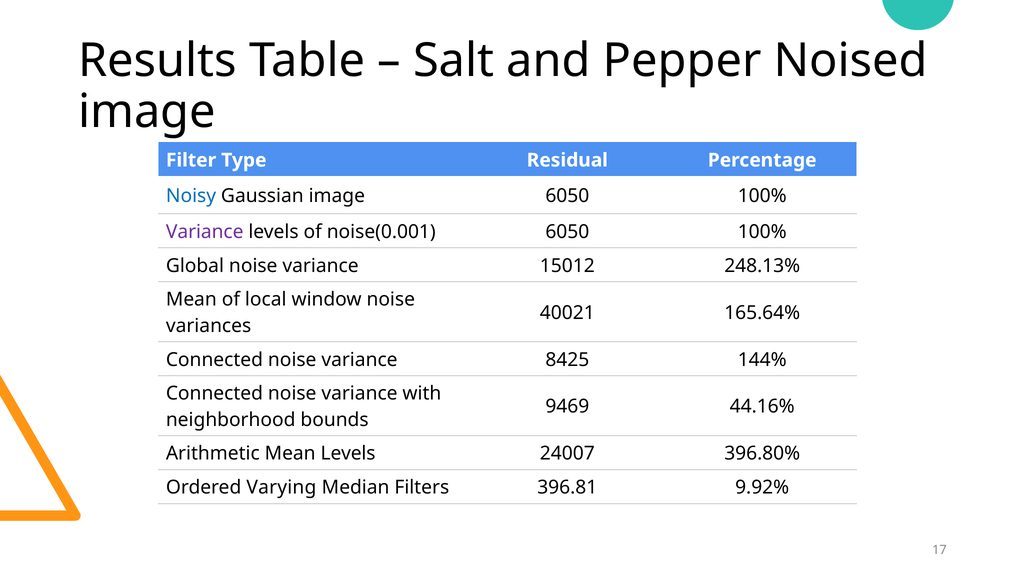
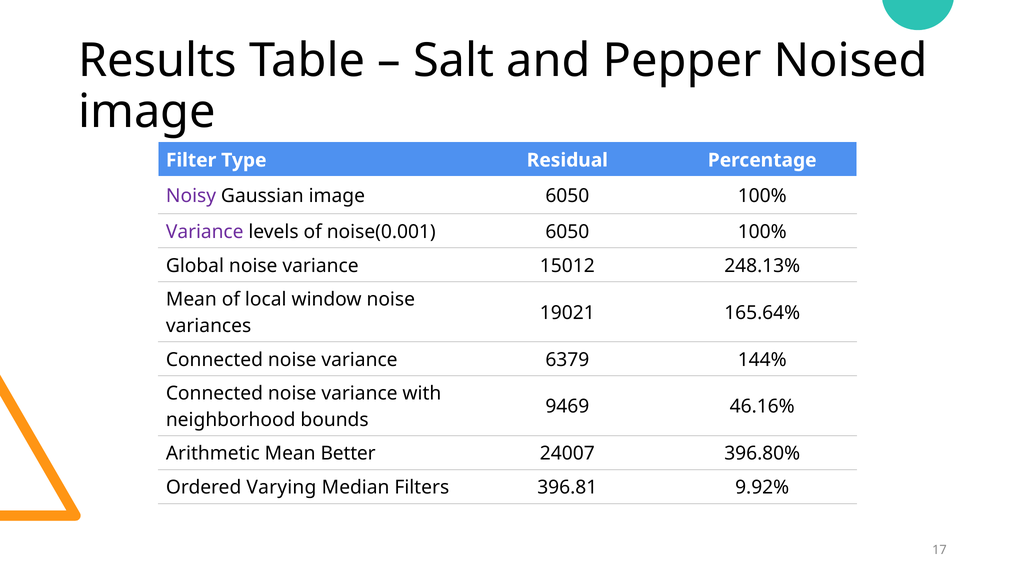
Noisy colour: blue -> purple
40021: 40021 -> 19021
8425: 8425 -> 6379
44.16%: 44.16% -> 46.16%
Mean Levels: Levels -> Better
